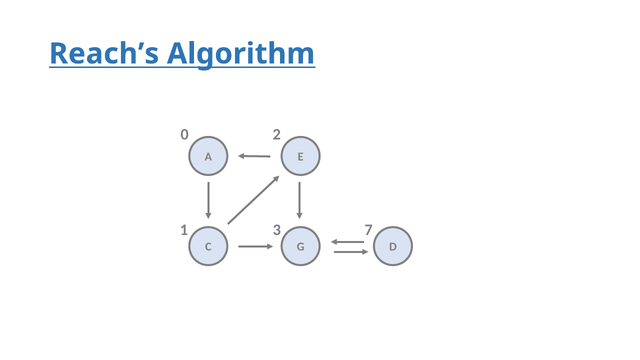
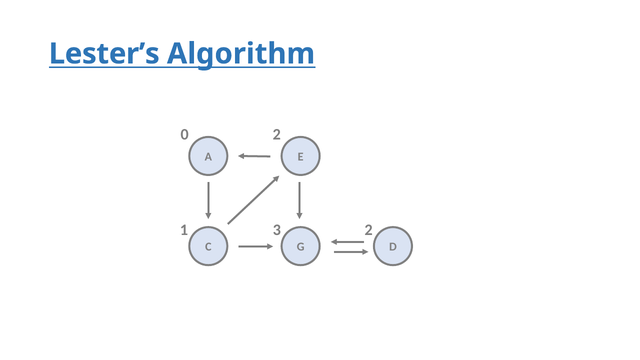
Reach’s: Reach’s -> Lester’s
3 7: 7 -> 2
